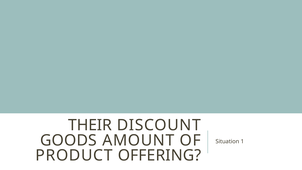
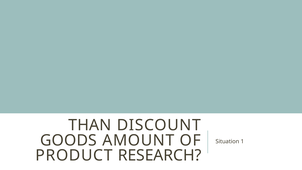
THEIR: THEIR -> THAN
OFFERING: OFFERING -> RESEARCH
